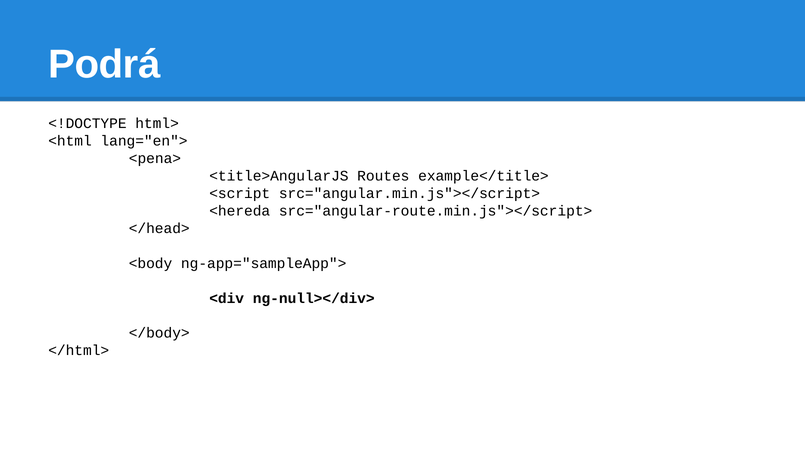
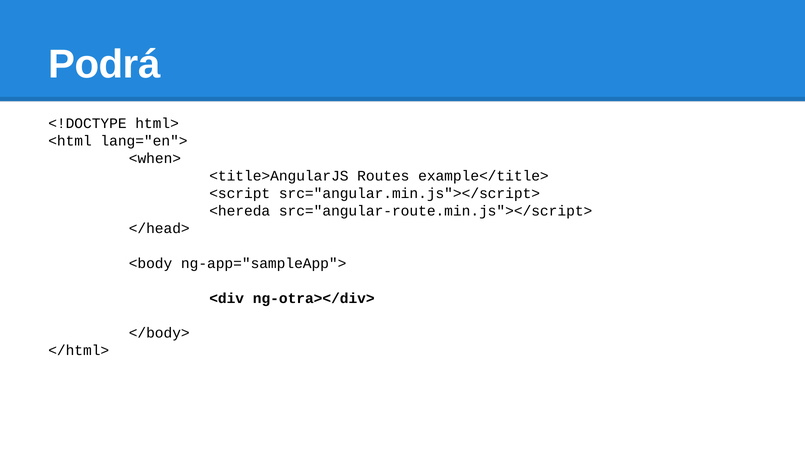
<pena>: <pena> -> <when>
ng-null></div>: ng-null></div> -> ng-otra></div>
